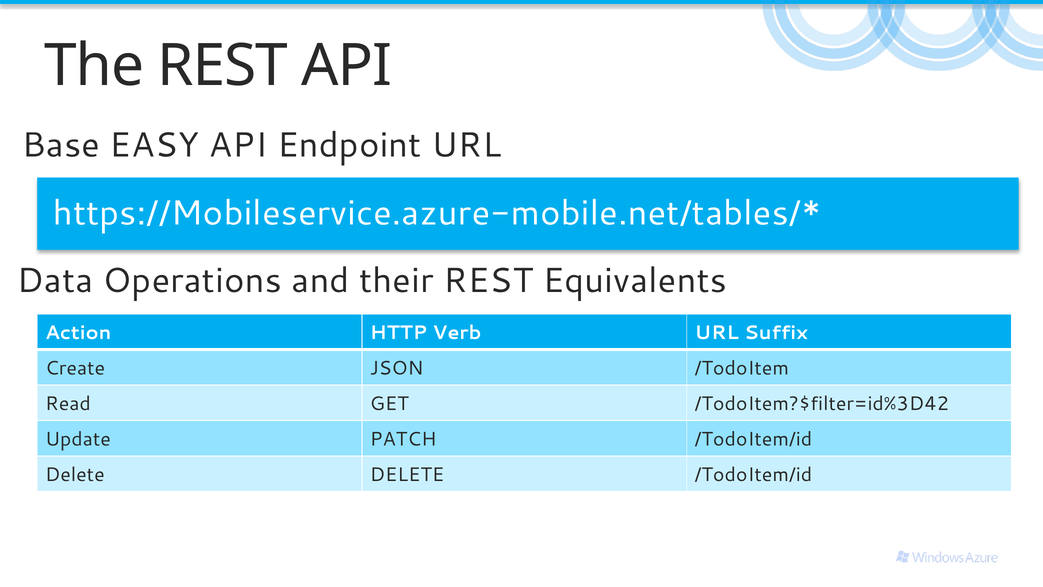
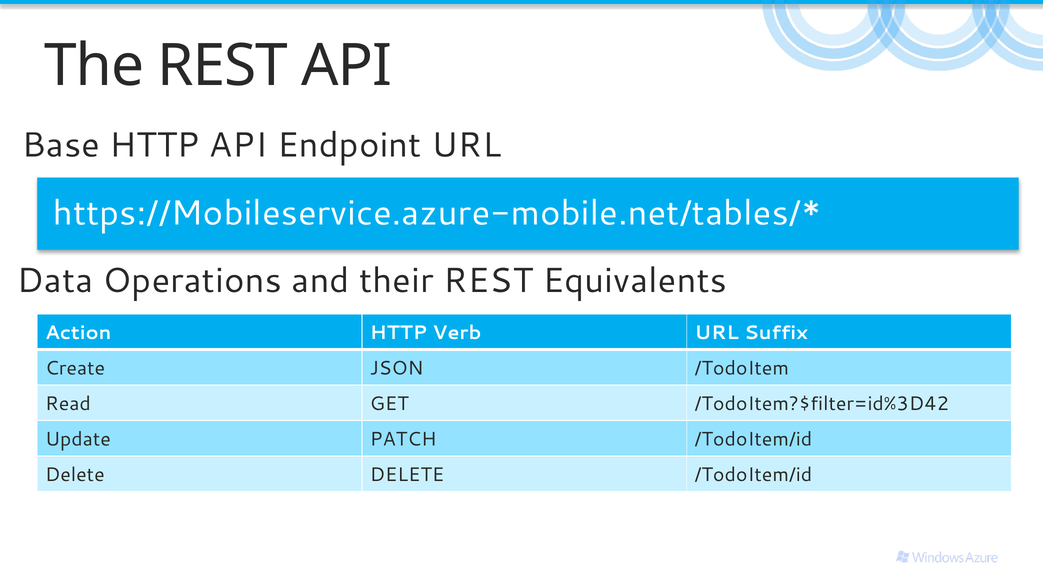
Base EASY: EASY -> HTTP
